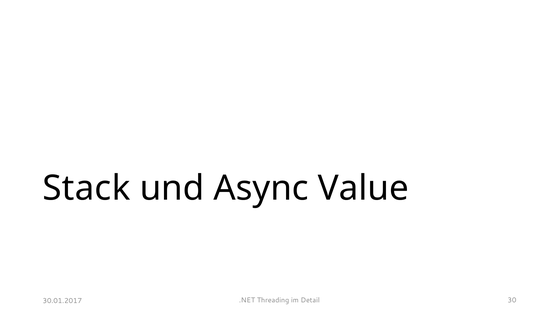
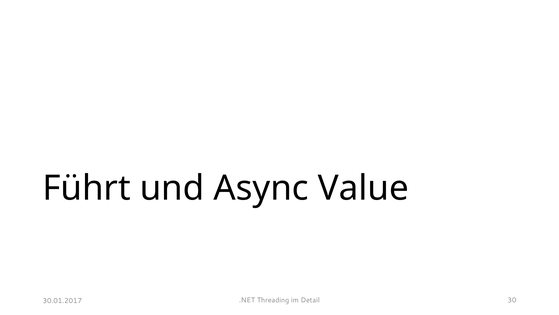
Stack: Stack -> Führt
